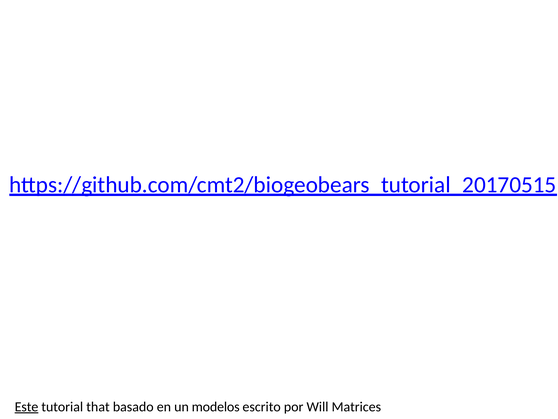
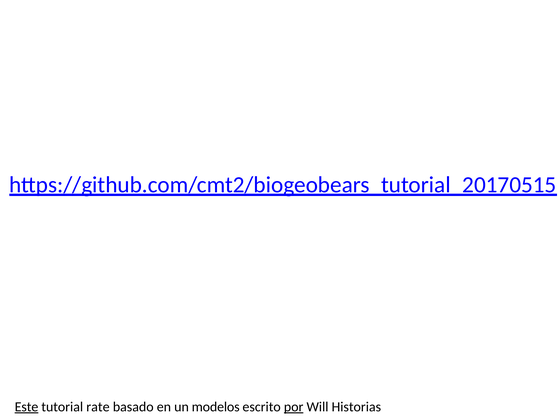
that: that -> rate
por underline: none -> present
Matrices: Matrices -> Historias
